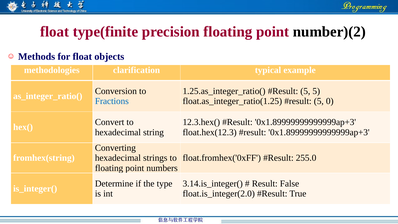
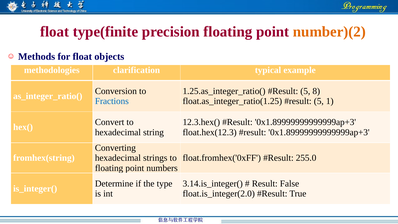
number)(2 colour: black -> orange
5 5: 5 -> 8
0: 0 -> 1
